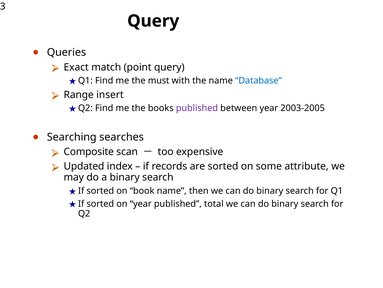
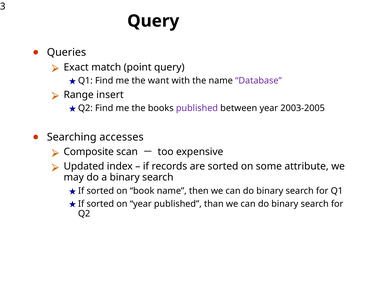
must: must -> want
Database colour: blue -> purple
searches: searches -> accesses
total: total -> than
